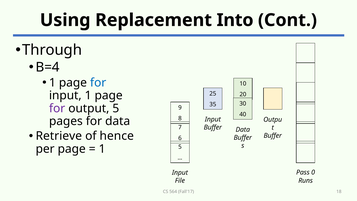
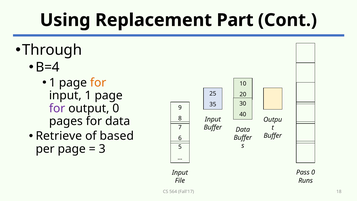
Into: Into -> Part
for at (98, 83) colour: blue -> orange
output 5: 5 -> 0
hence: hence -> based
1 at (102, 149): 1 -> 3
